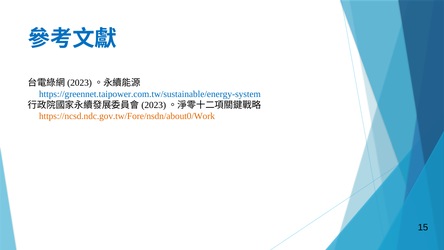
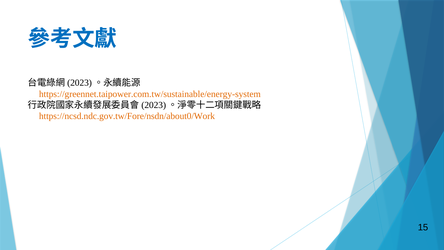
https://greennet.taipower.com.tw/sustainable/energy-system colour: blue -> orange
